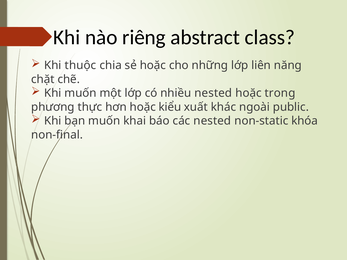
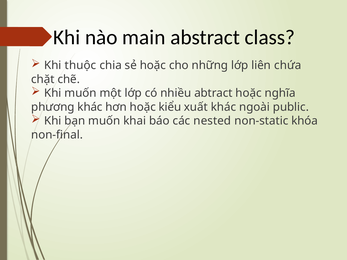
riêng: riêng -> main
năng: năng -> chứa
nhiều nested: nested -> abtract
trong: trong -> nghĩa
phương thực: thực -> khác
